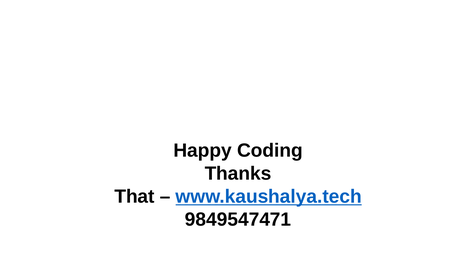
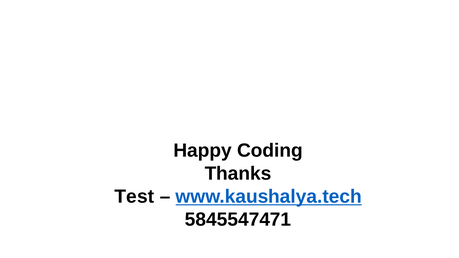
That: That -> Test
9849547471: 9849547471 -> 5845547471
